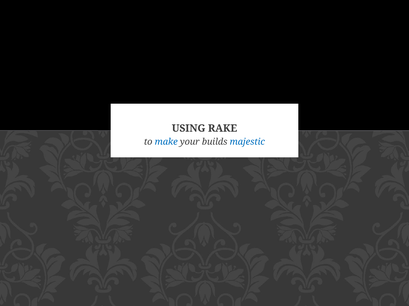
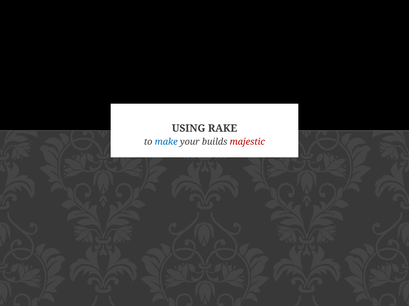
majestic colour: blue -> red
